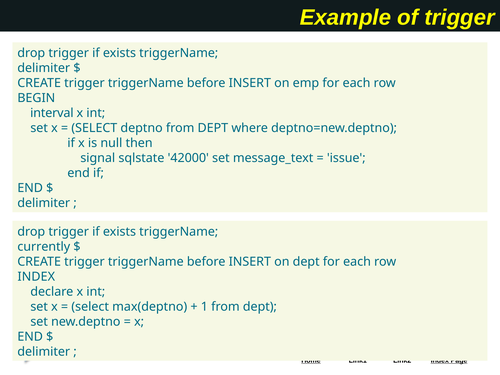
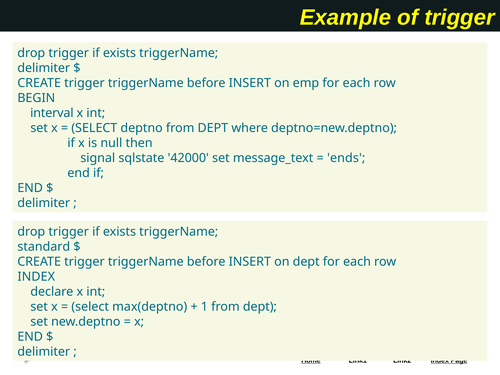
issue: issue -> ends
currently: currently -> standard
